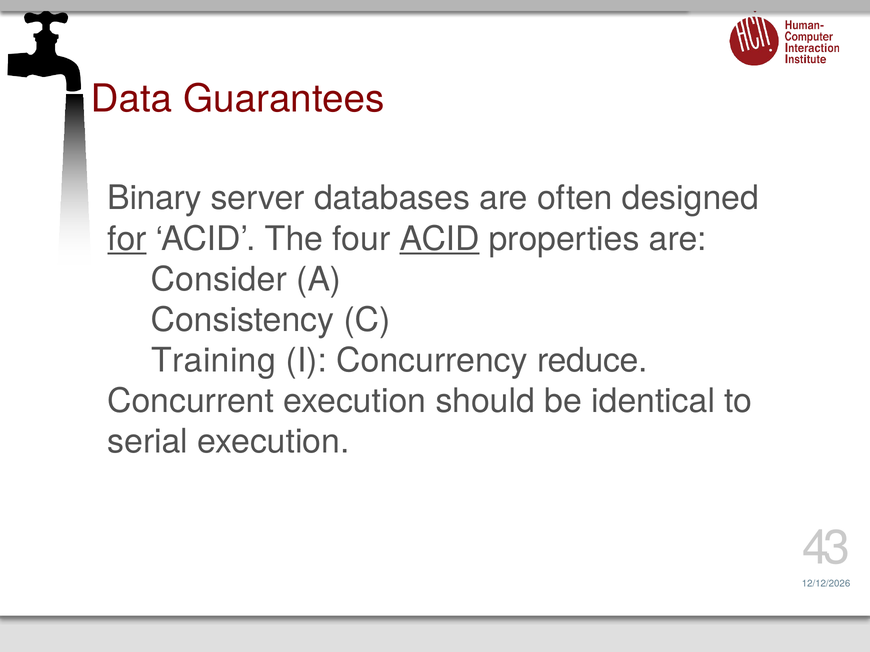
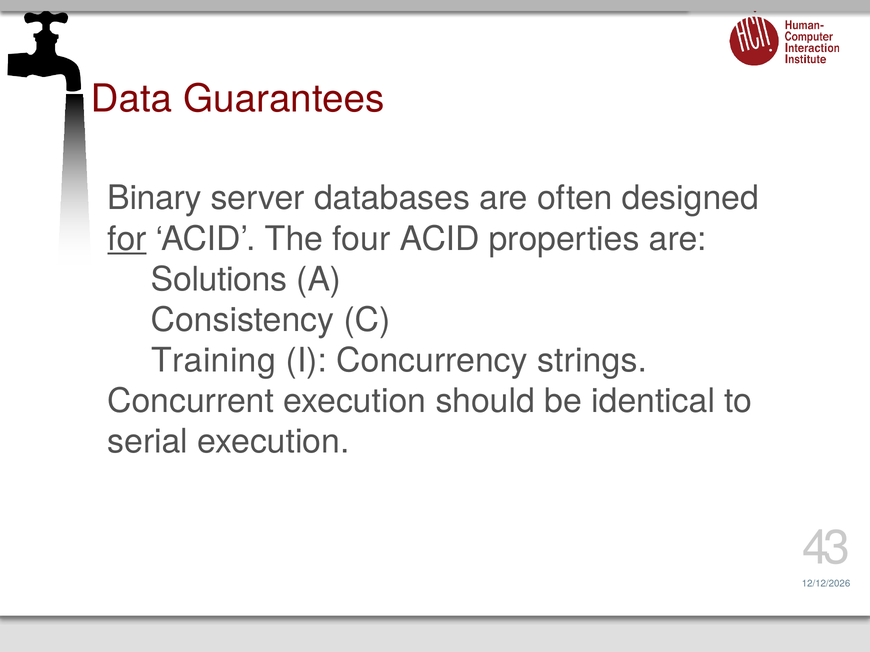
ACID at (440, 239) underline: present -> none
Consider: Consider -> Solutions
reduce: reduce -> strings
